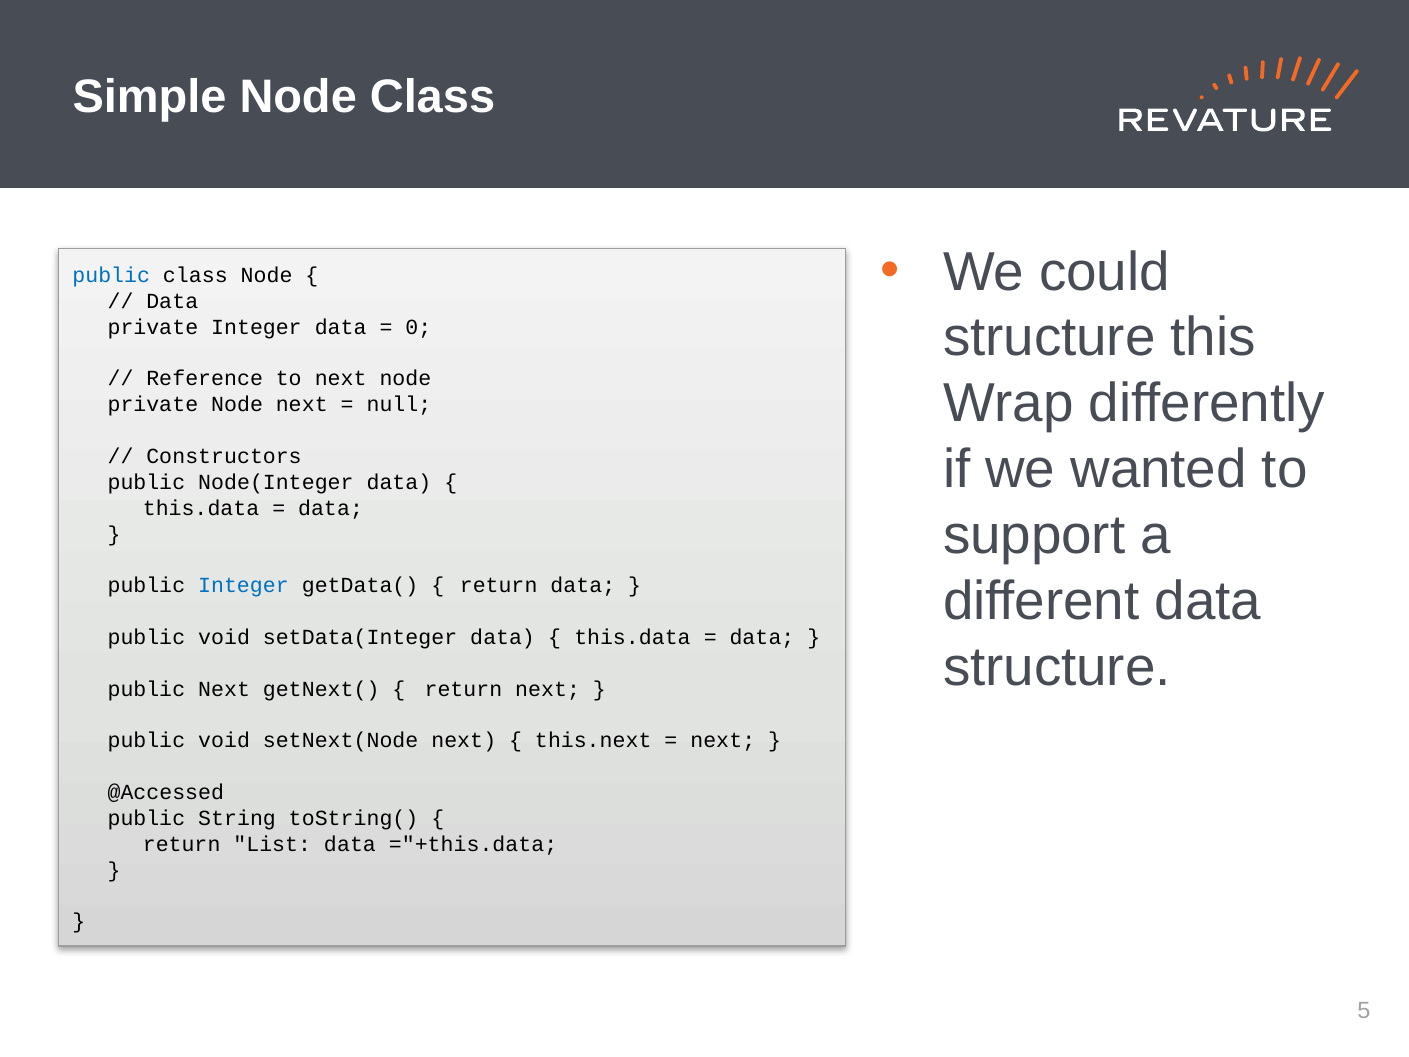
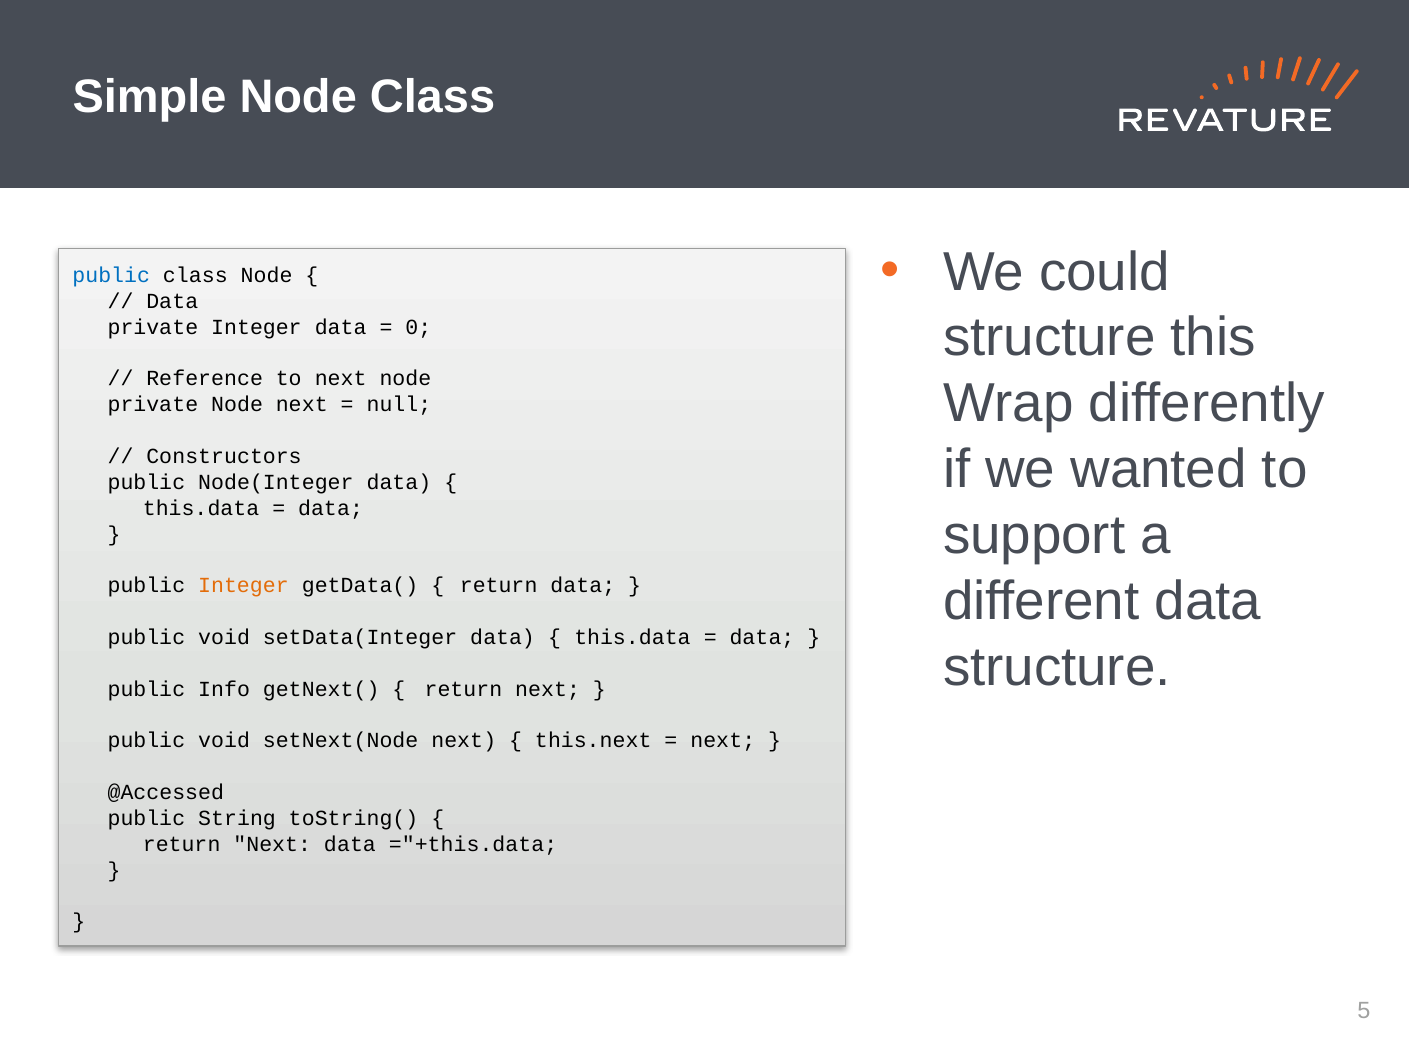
Integer at (243, 586) colour: blue -> orange
public Next: Next -> Info
List at (272, 844): List -> Next
